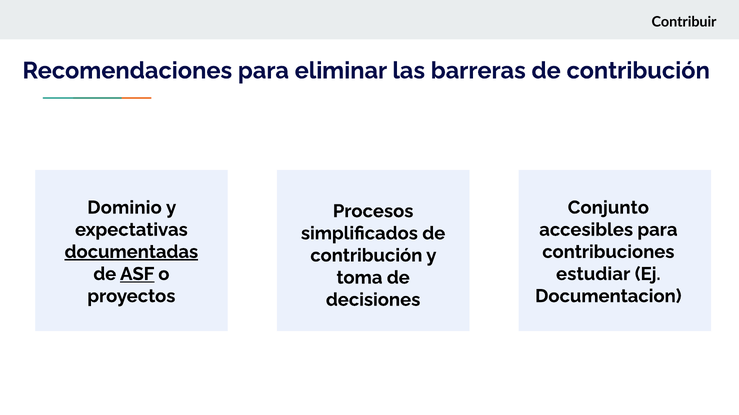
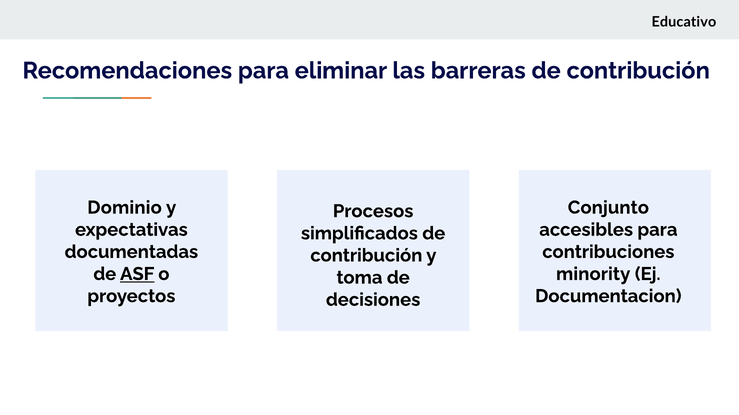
Contribuir: Contribuir -> Educativo
documentadas underline: present -> none
estudiar: estudiar -> minority
